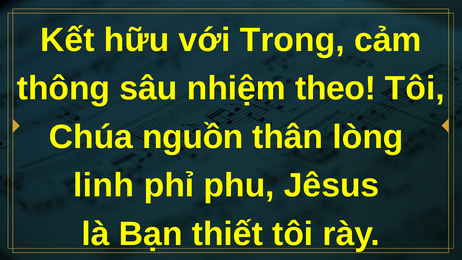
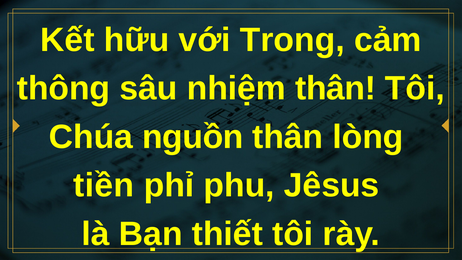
nhiệm theo: theo -> thân
linh: linh -> tiền
